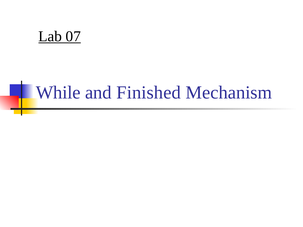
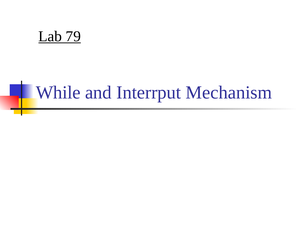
07: 07 -> 79
Finished: Finished -> Interrput
